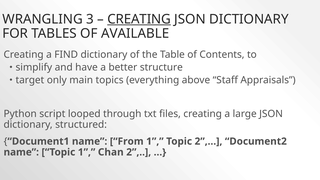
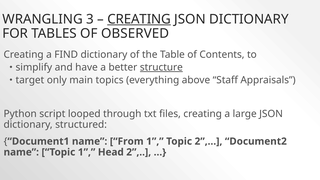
AVAILABLE: AVAILABLE -> OBSERVED
structure underline: none -> present
Chan: Chan -> Head
